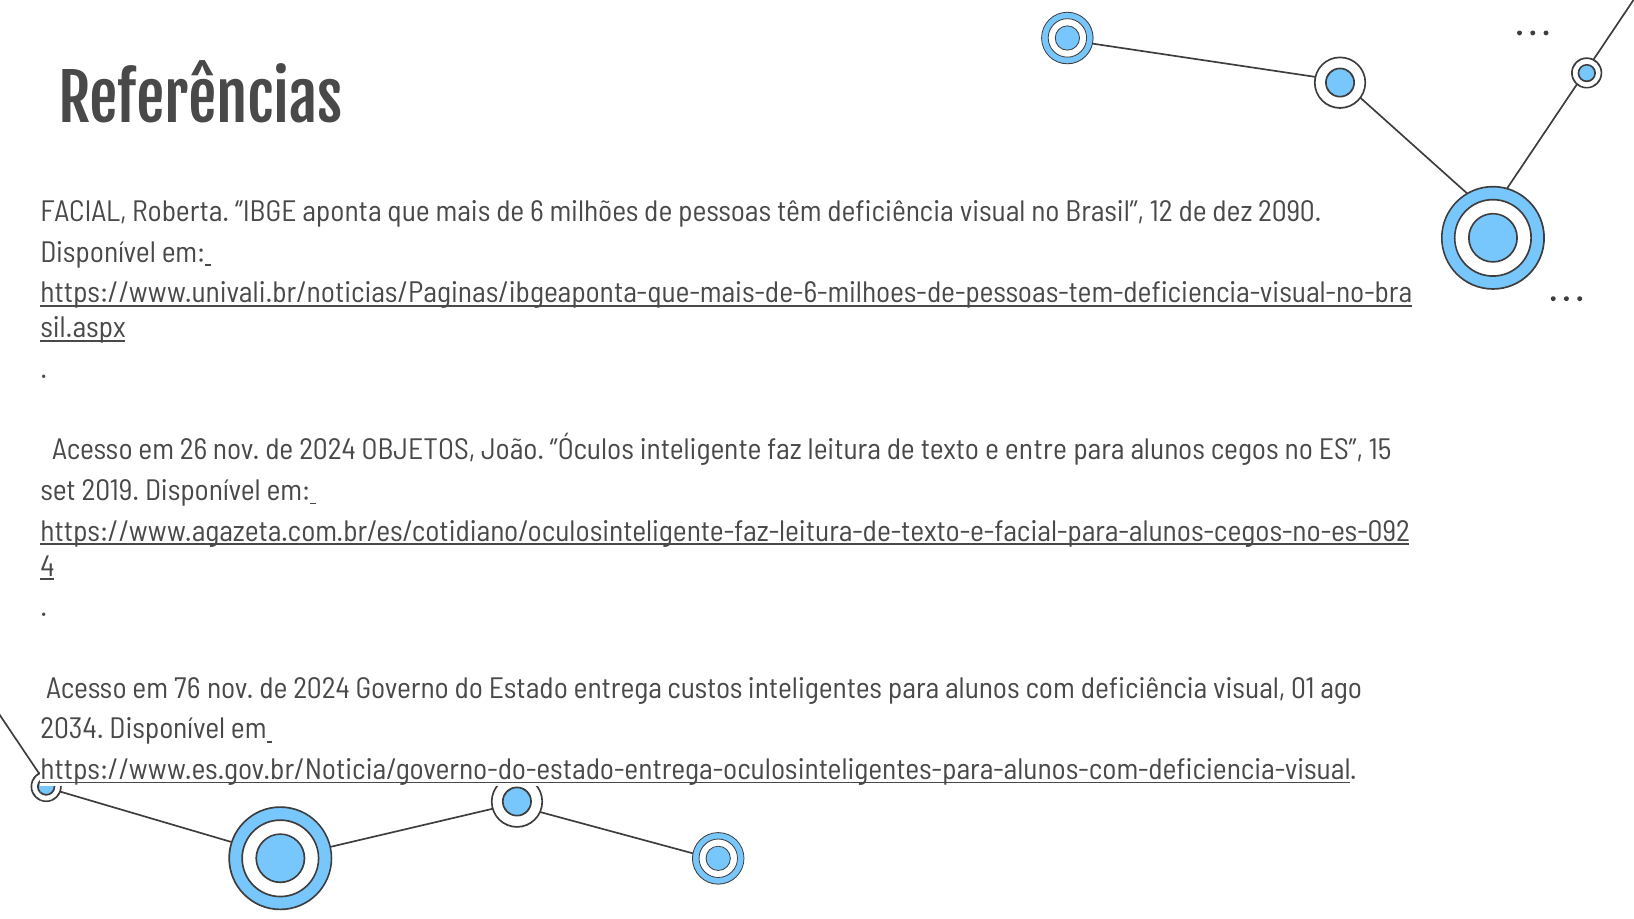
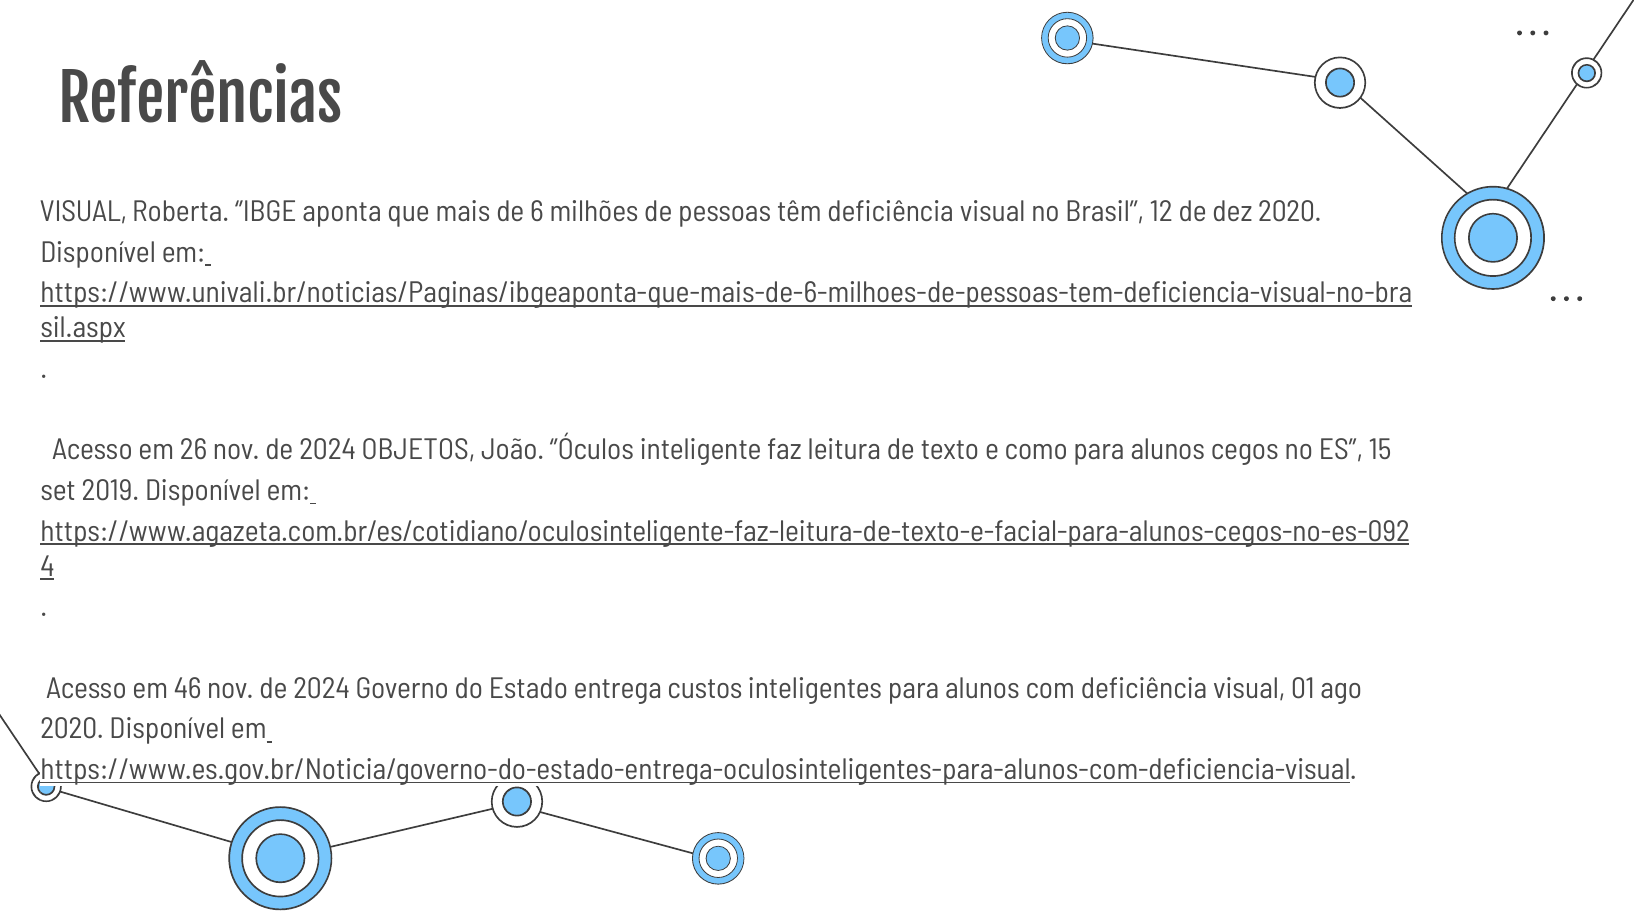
FACIAL at (83, 212): FACIAL -> VISUAL
dez 2090: 2090 -> 2020
entre: entre -> como
76: 76 -> 46
2034 at (72, 729): 2034 -> 2020
